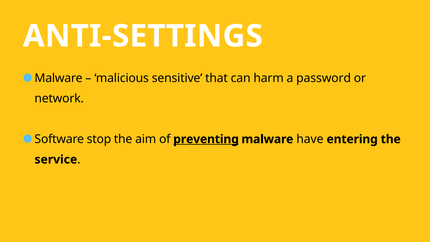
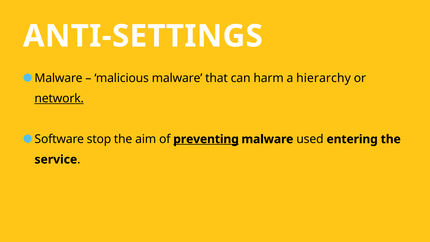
malicious sensitive: sensitive -> malware
password: password -> hierarchy
network underline: none -> present
have: have -> used
